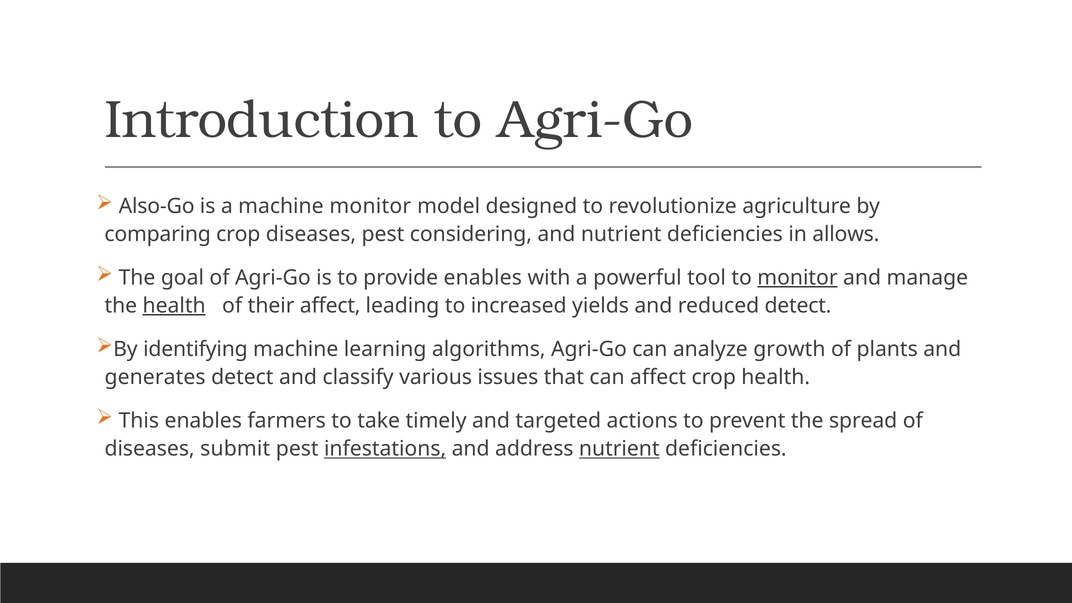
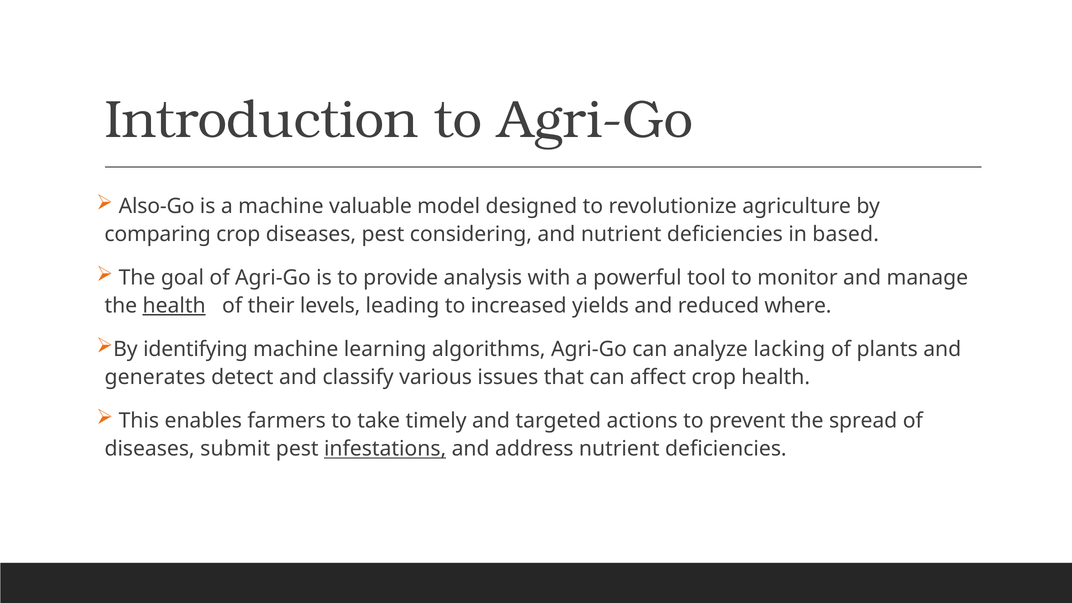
machine monitor: monitor -> valuable
allows: allows -> based
provide enables: enables -> analysis
monitor at (798, 278) underline: present -> none
their affect: affect -> levels
reduced detect: detect -> where
growth: growth -> lacking
nutrient at (619, 449) underline: present -> none
